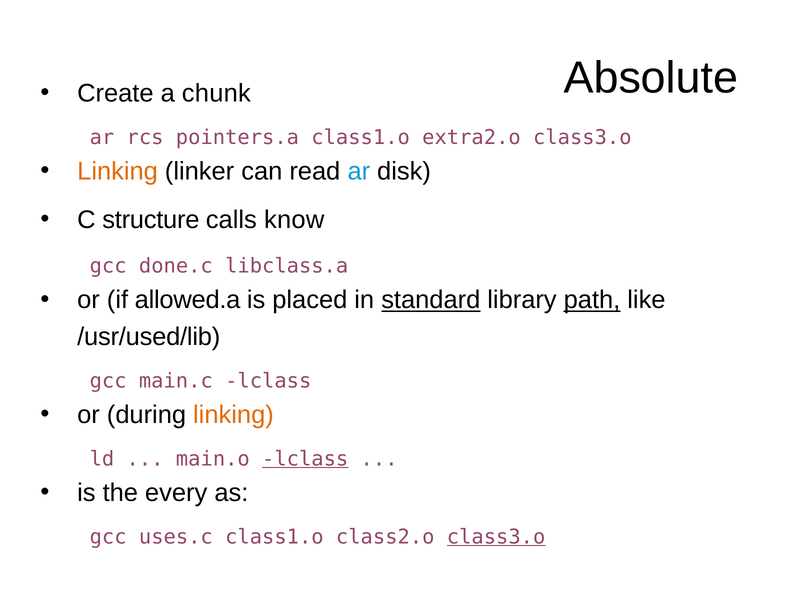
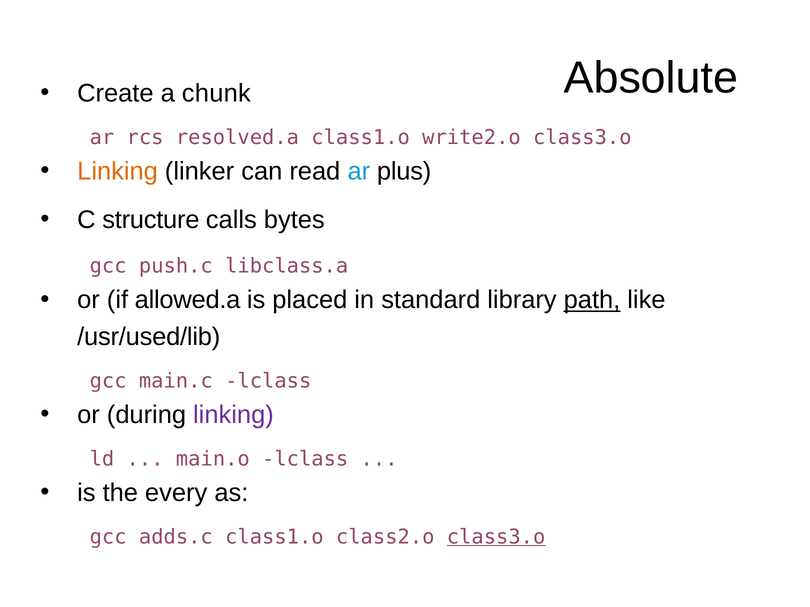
pointers.a: pointers.a -> resolved.a
extra2.o: extra2.o -> write2.o
disk: disk -> plus
know: know -> bytes
done.c: done.c -> push.c
standard underline: present -> none
linking at (233, 415) colour: orange -> purple
lclass at (305, 459) underline: present -> none
uses.c: uses.c -> adds.c
